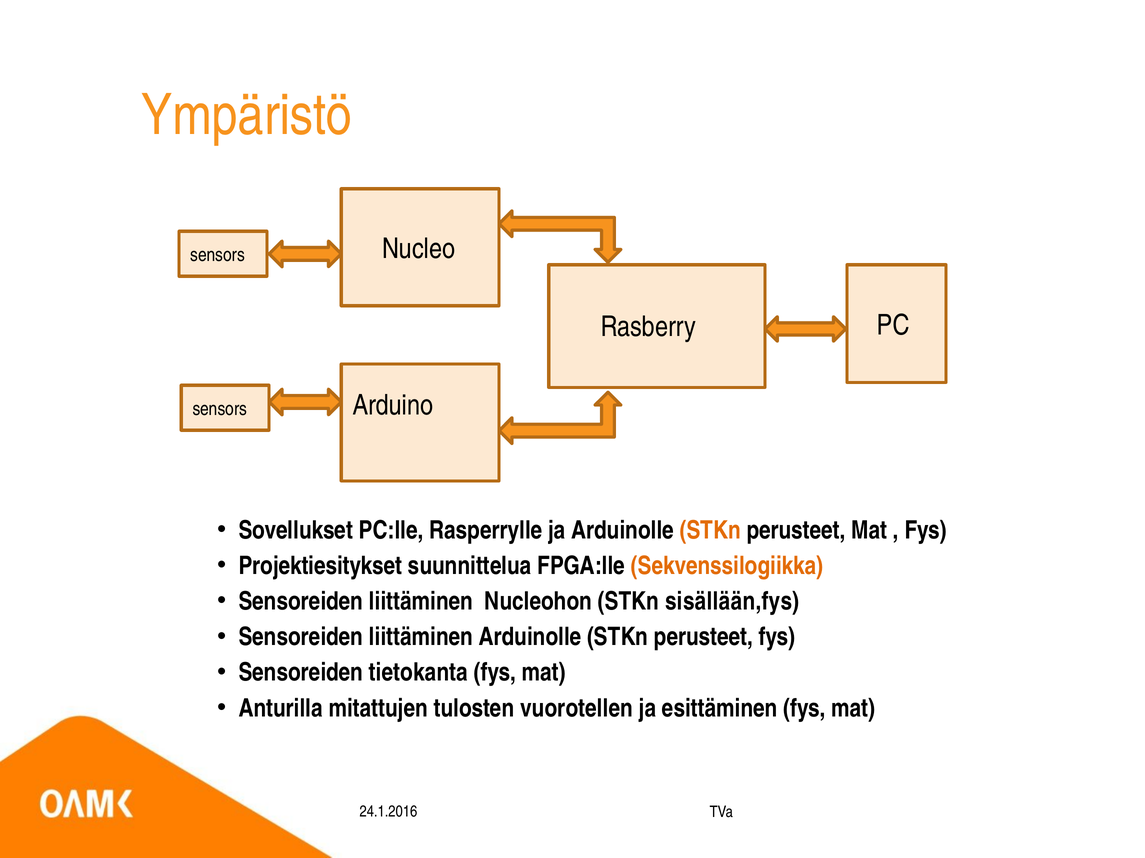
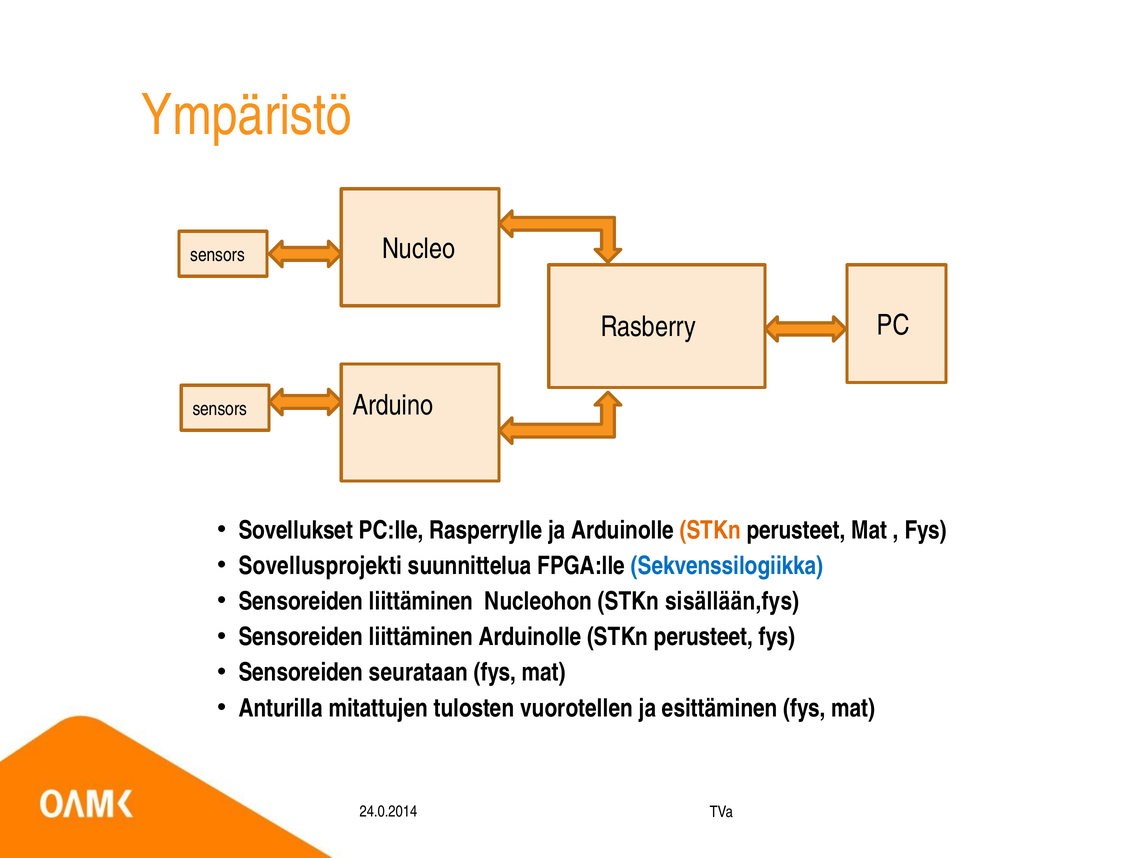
Projektiesitykset: Projektiesitykset -> Sovellusprojekti
Sekvenssilogiikka colour: orange -> blue
tietokanta: tietokanta -> seurataan
24.1.2016: 24.1.2016 -> 24.0.2014
